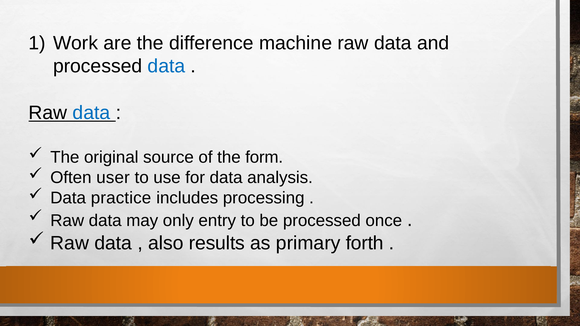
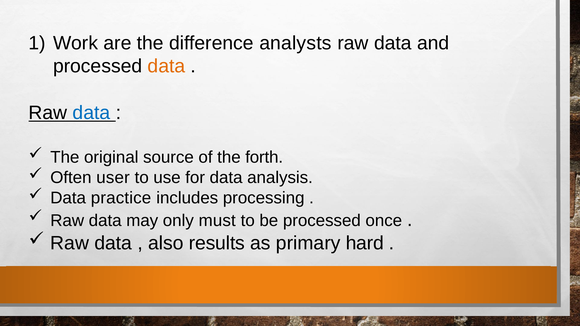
machine: machine -> analysts
data at (166, 66) colour: blue -> orange
form: form -> forth
entry: entry -> must
forth: forth -> hard
